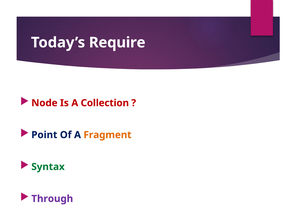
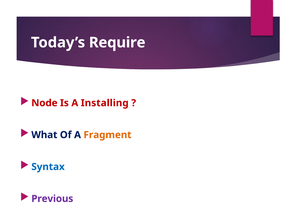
Collection: Collection -> Installing
Point: Point -> What
Syntax colour: green -> blue
Through: Through -> Previous
